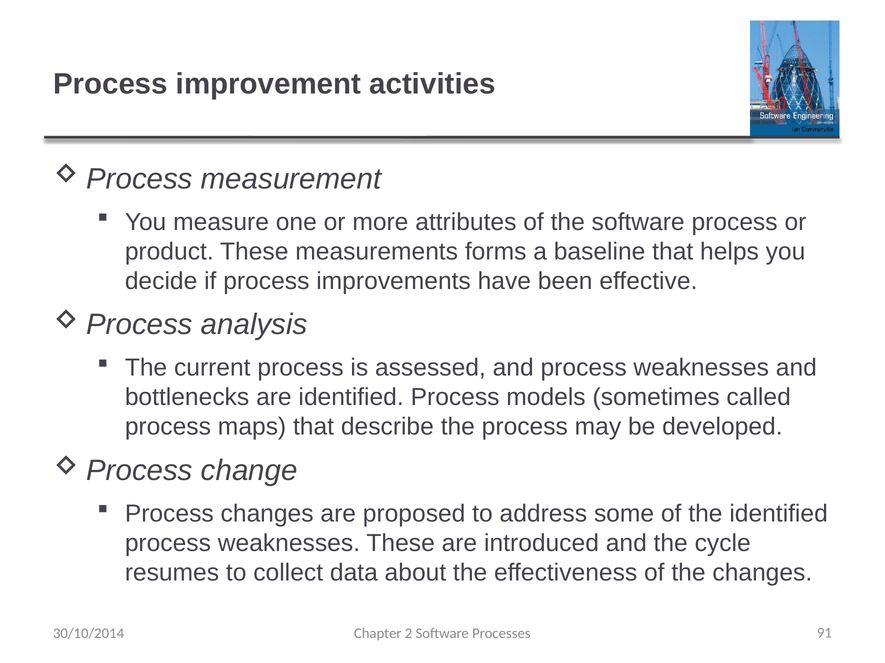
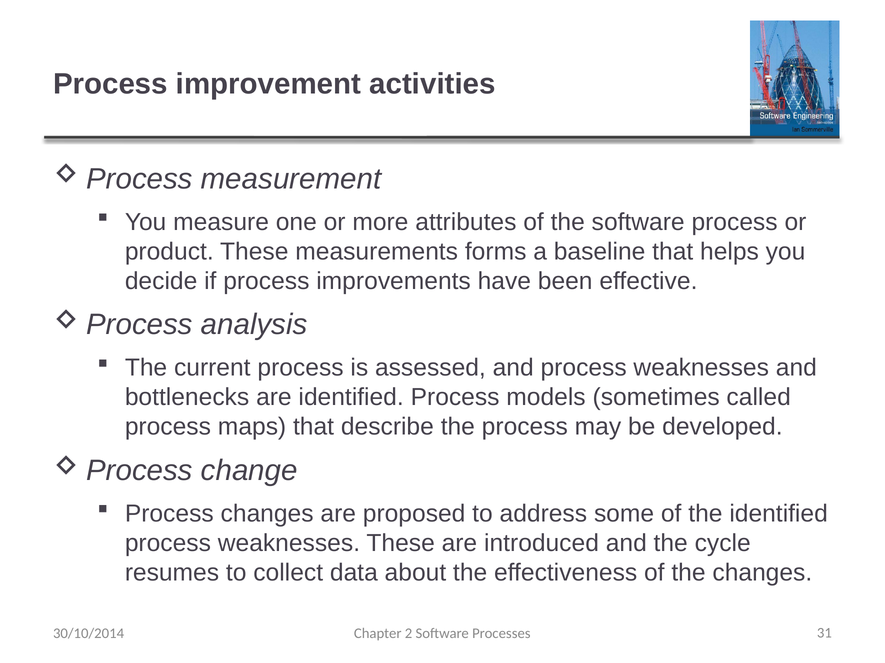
91: 91 -> 31
